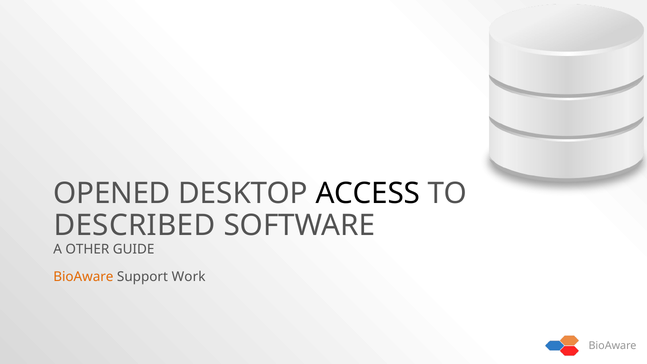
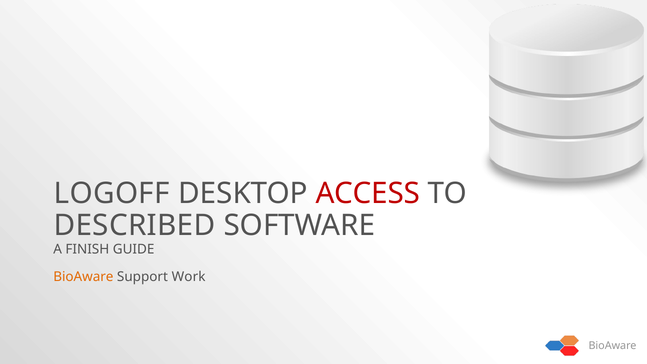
OPENED: OPENED -> LOGOFF
ACCESS colour: black -> red
OTHER: OTHER -> FINISH
